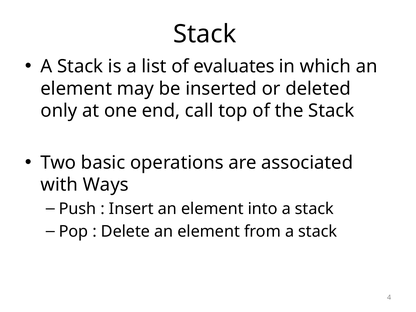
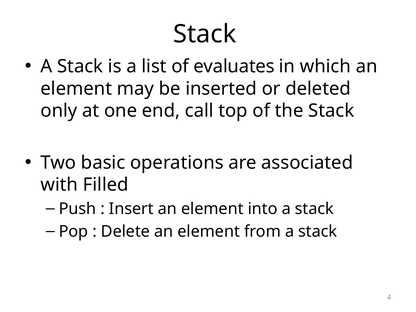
Ways: Ways -> Filled
